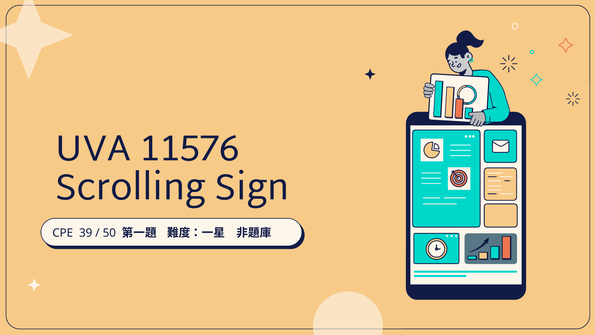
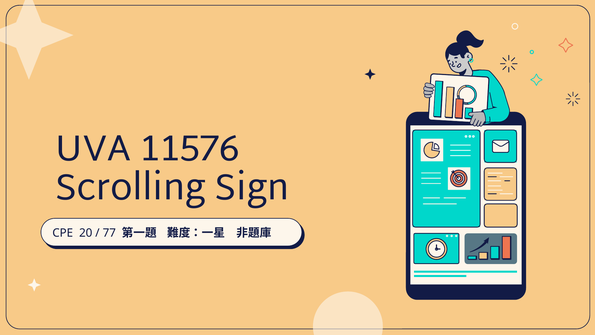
39: 39 -> 20
50: 50 -> 77
